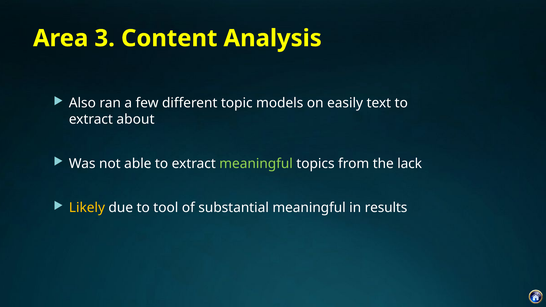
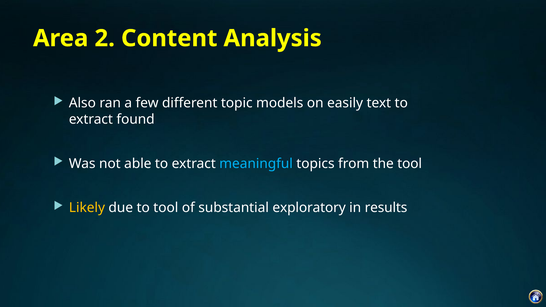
3: 3 -> 2
about: about -> found
meaningful at (256, 164) colour: light green -> light blue
the lack: lack -> tool
substantial meaningful: meaningful -> exploratory
